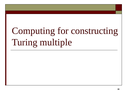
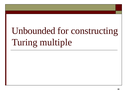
Computing: Computing -> Unbounded
